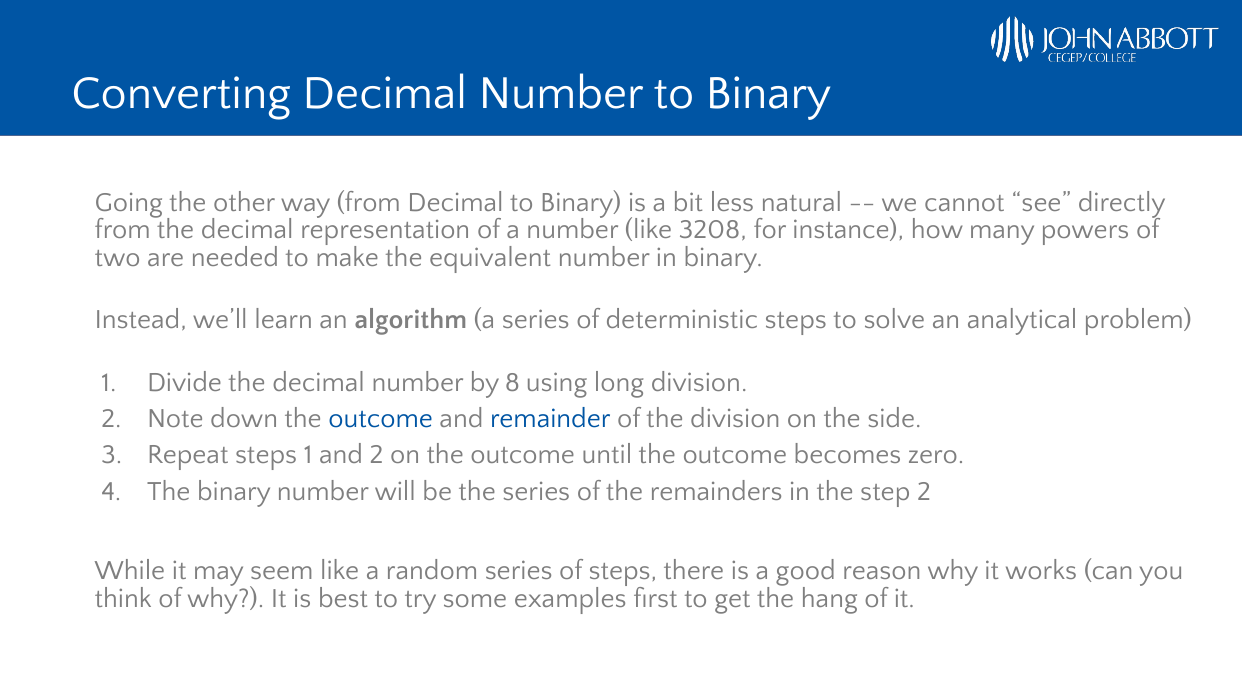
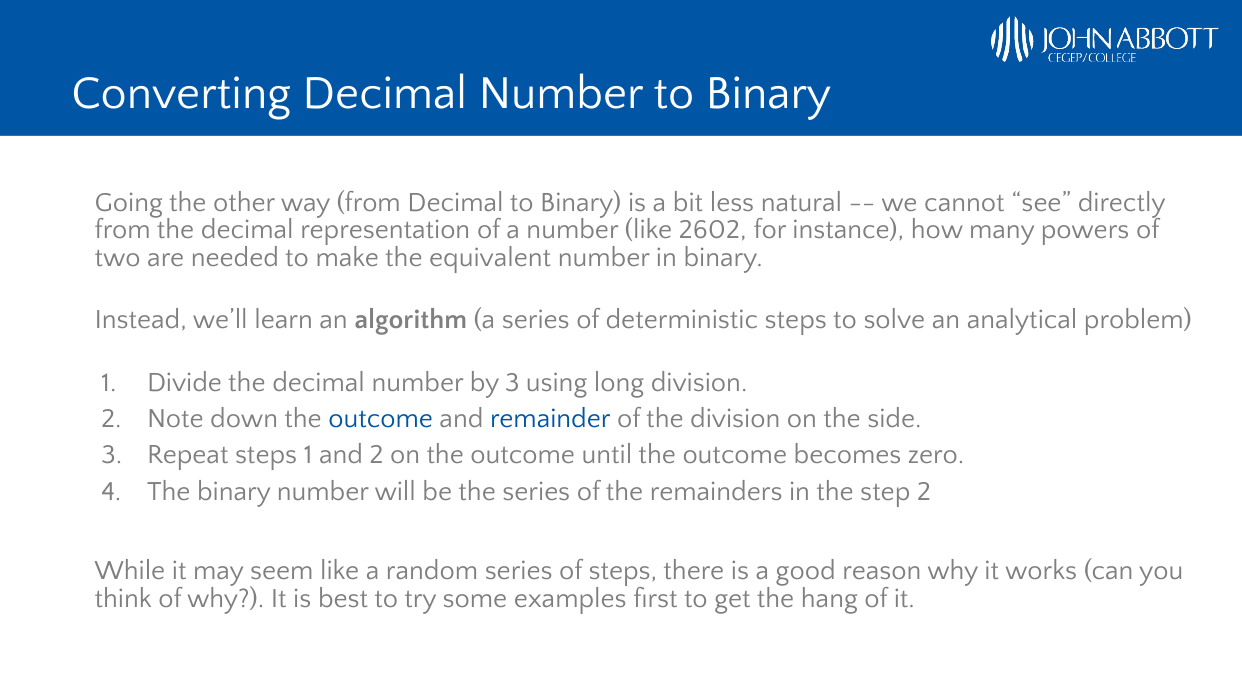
3208: 3208 -> 2602
by 8: 8 -> 3
